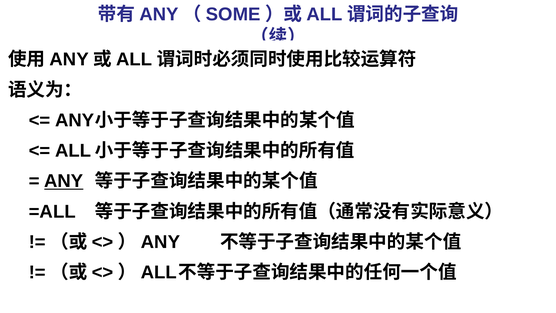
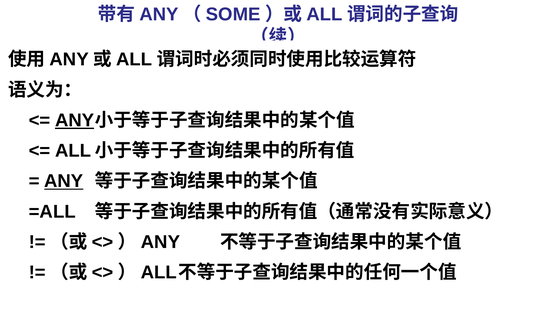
ANY at (75, 120) underline: none -> present
